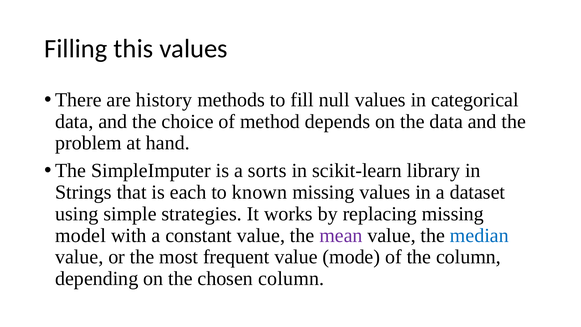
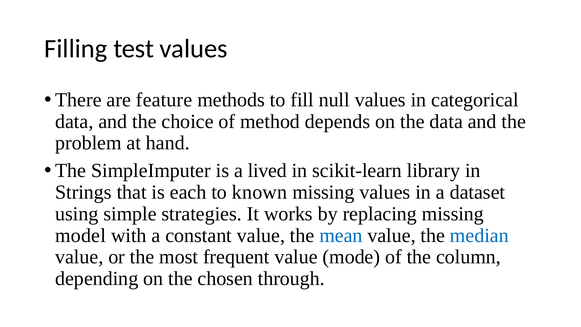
this: this -> test
history: history -> feature
sorts: sorts -> lived
mean colour: purple -> blue
chosen column: column -> through
